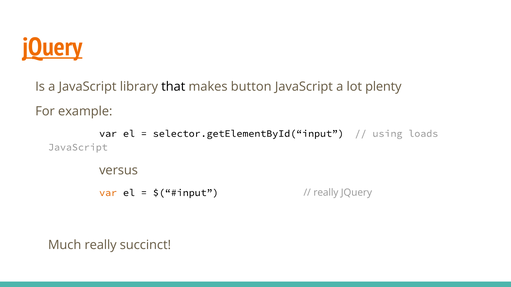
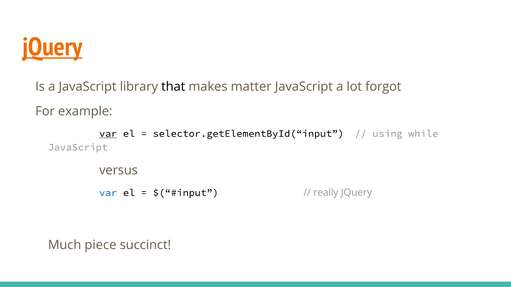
button: button -> matter
plenty: plenty -> forgot
var at (108, 134) underline: none -> present
loads: loads -> while
var at (108, 193) colour: orange -> blue
Much really: really -> piece
